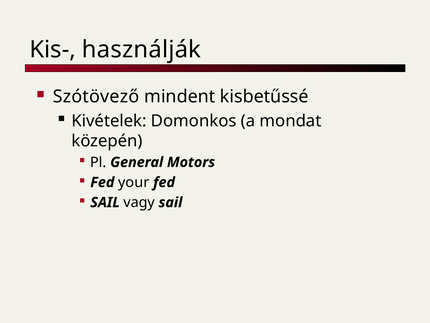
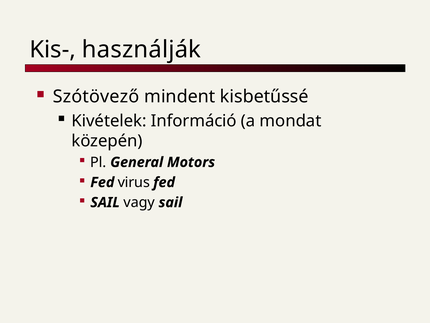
Domonkos: Domonkos -> Információ
your: your -> virus
